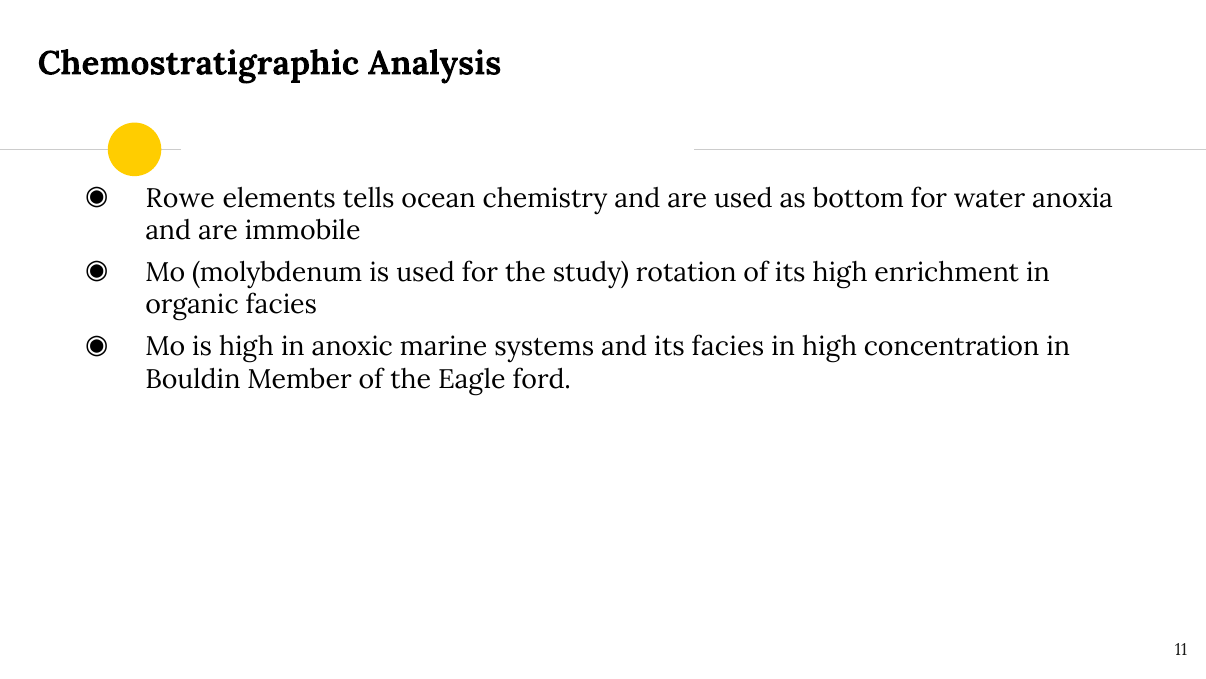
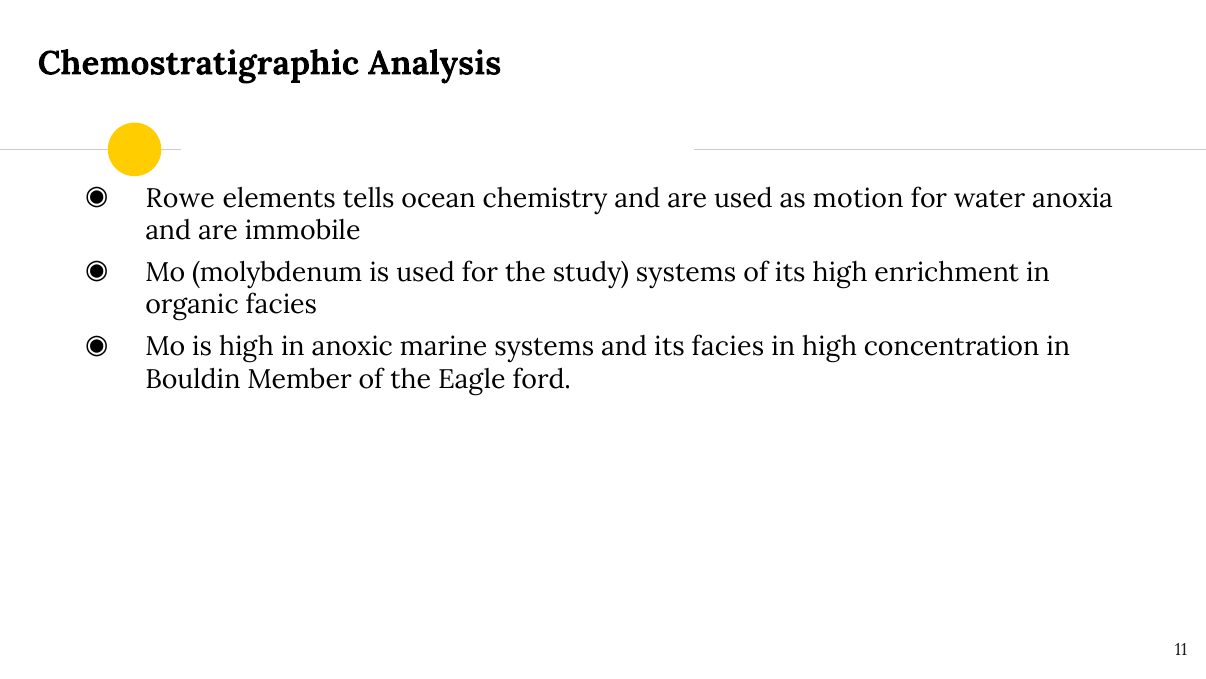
bottom: bottom -> motion
study rotation: rotation -> systems
